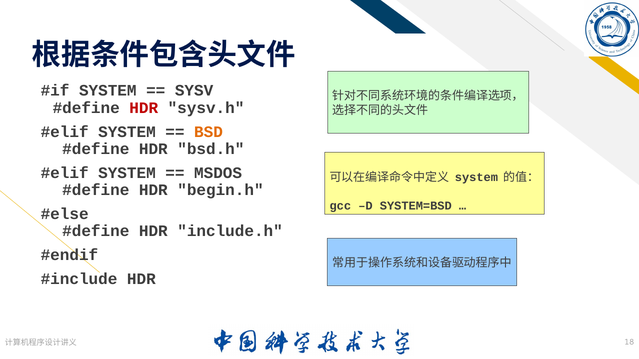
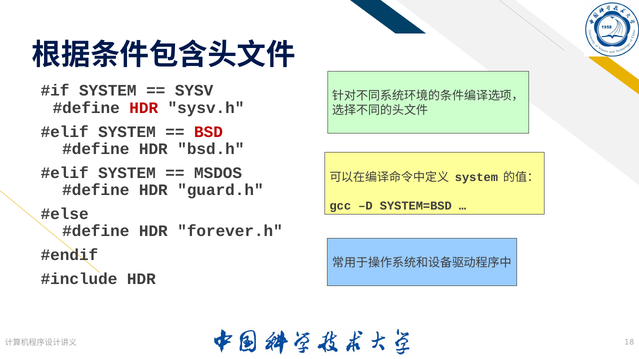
BSD colour: orange -> red
begin.h: begin.h -> guard.h
include.h: include.h -> forever.h
